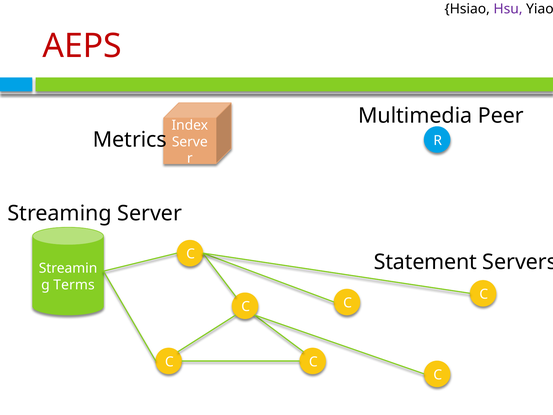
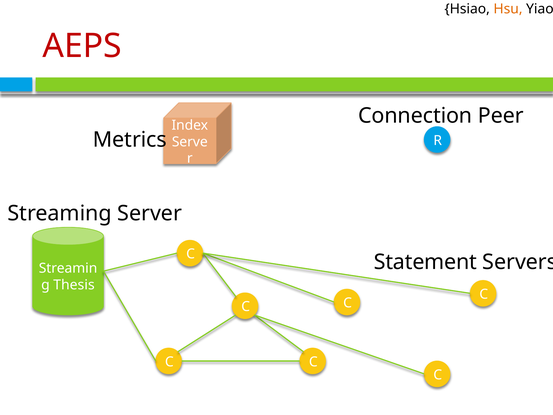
Hsu colour: purple -> orange
Multimedia: Multimedia -> Connection
Terms: Terms -> Thesis
